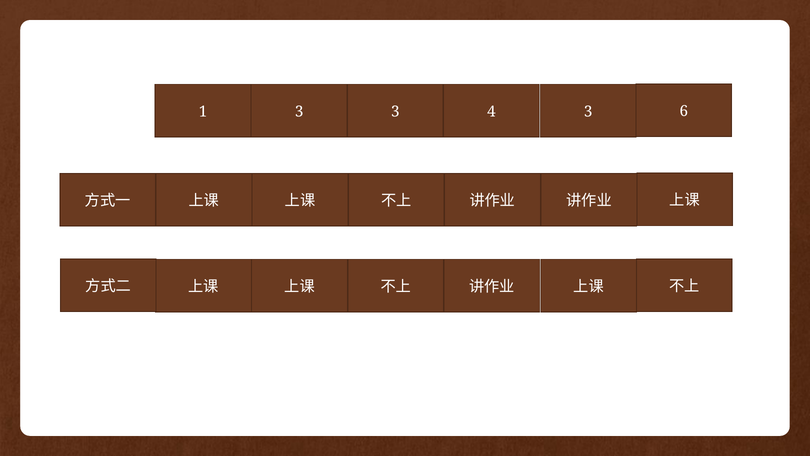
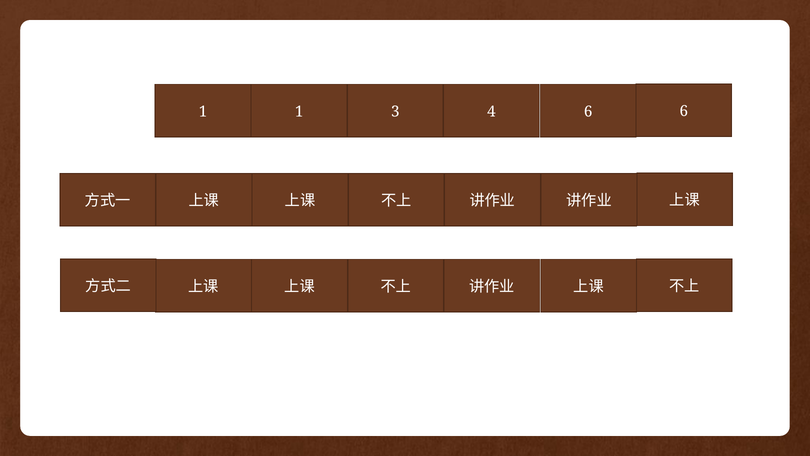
1 3: 3 -> 1
4 3: 3 -> 6
